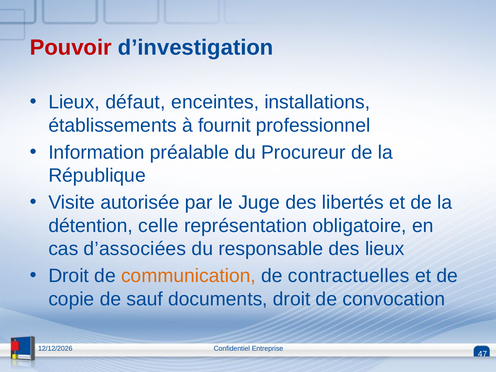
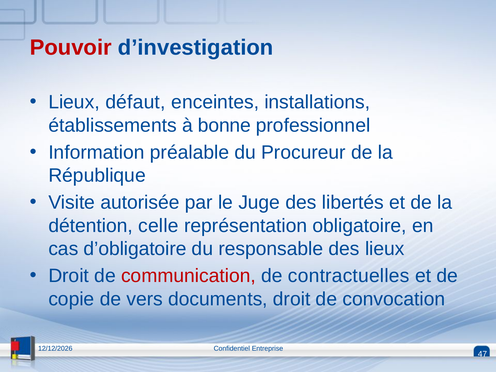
fournit: fournit -> bonne
d’associées: d’associées -> d’obligatoire
communication colour: orange -> red
sauf: sauf -> vers
